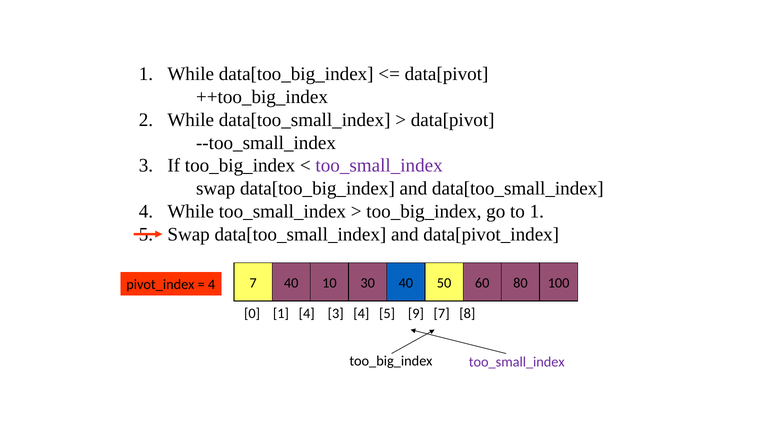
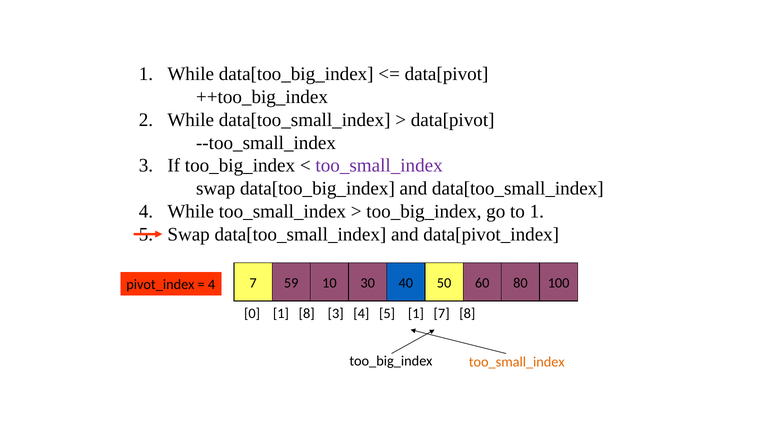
7 40: 40 -> 59
1 4: 4 -> 8
5 9: 9 -> 1
too_small_index at (517, 362) colour: purple -> orange
